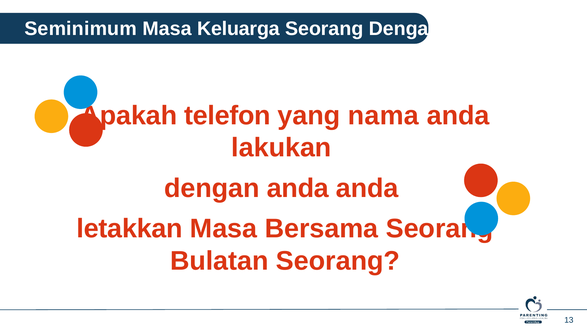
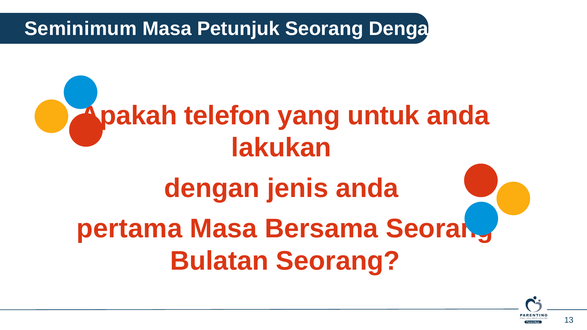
Keluarga: Keluarga -> Petunjuk
nama: nama -> untuk
dengan anda: anda -> jenis
letakkan: letakkan -> pertama
